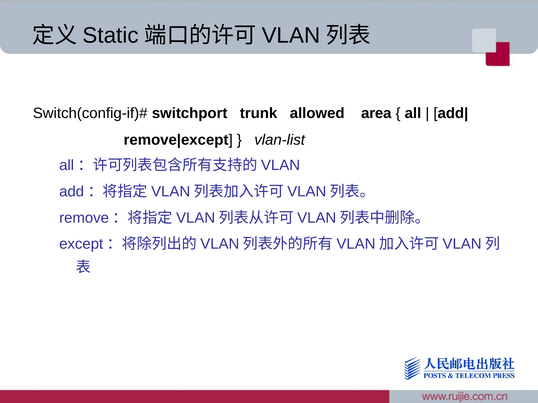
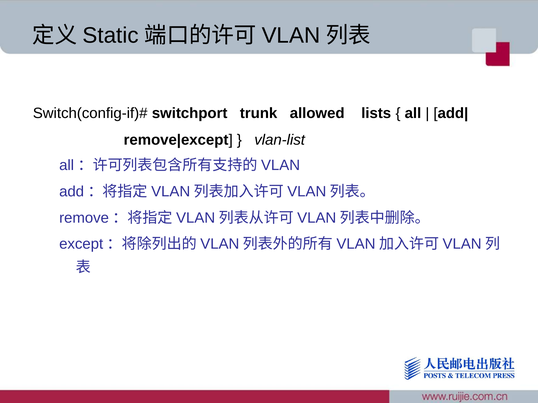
area: area -> lists
